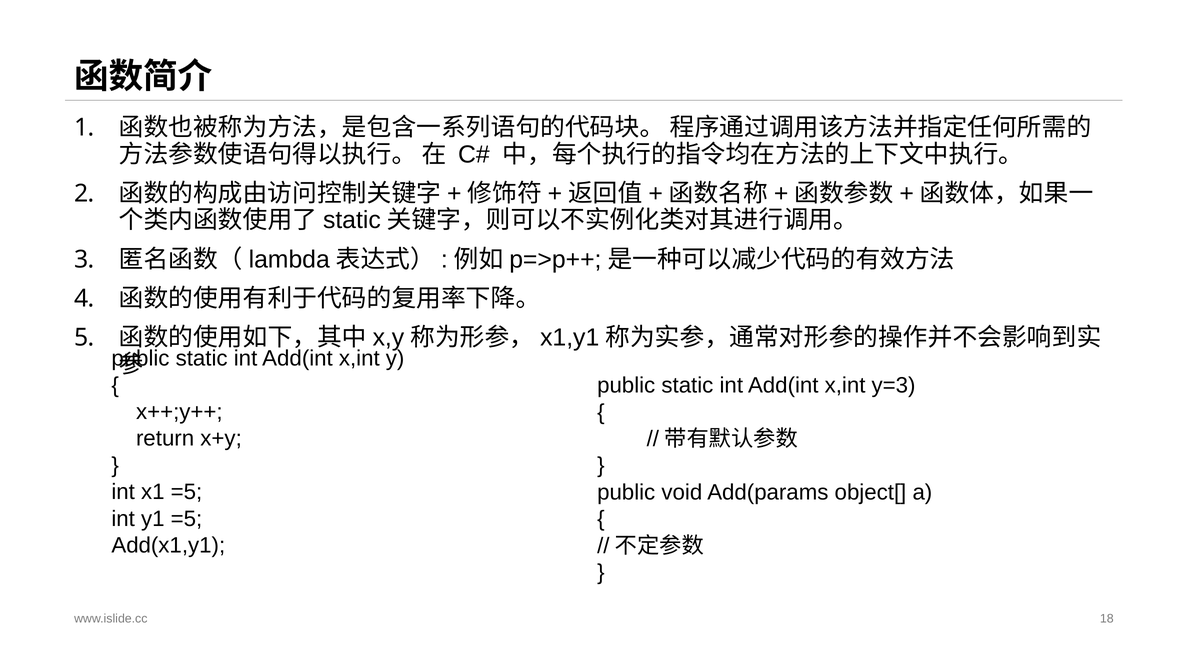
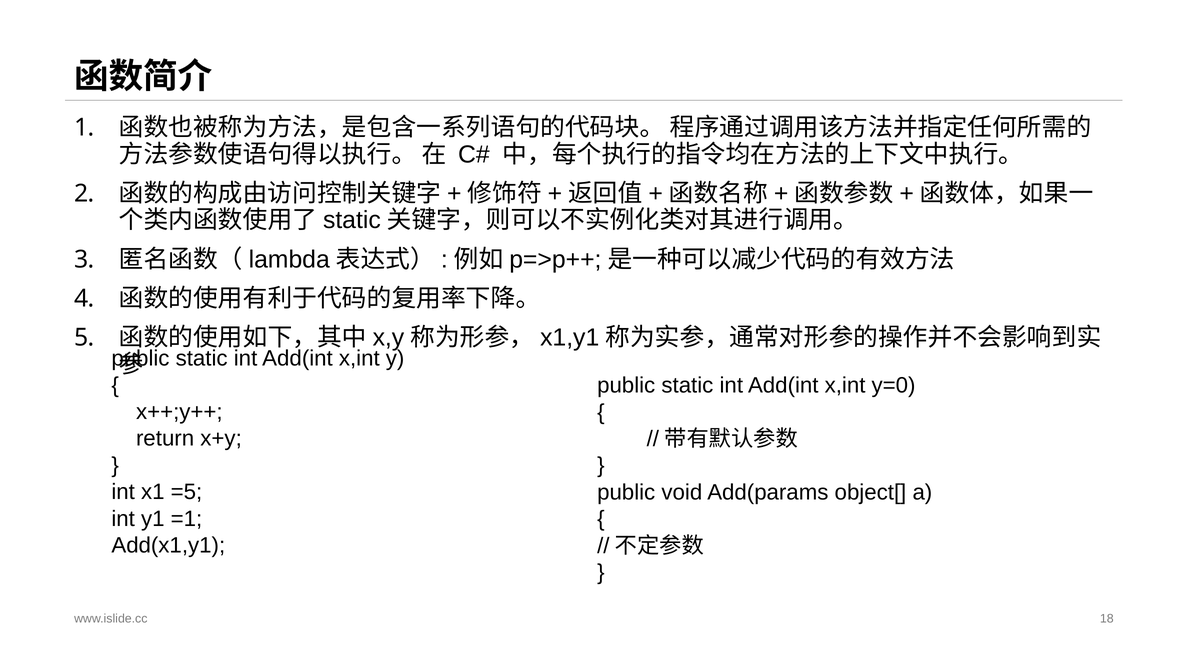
y=3: y=3 -> y=0
y1 =5: =5 -> =1
